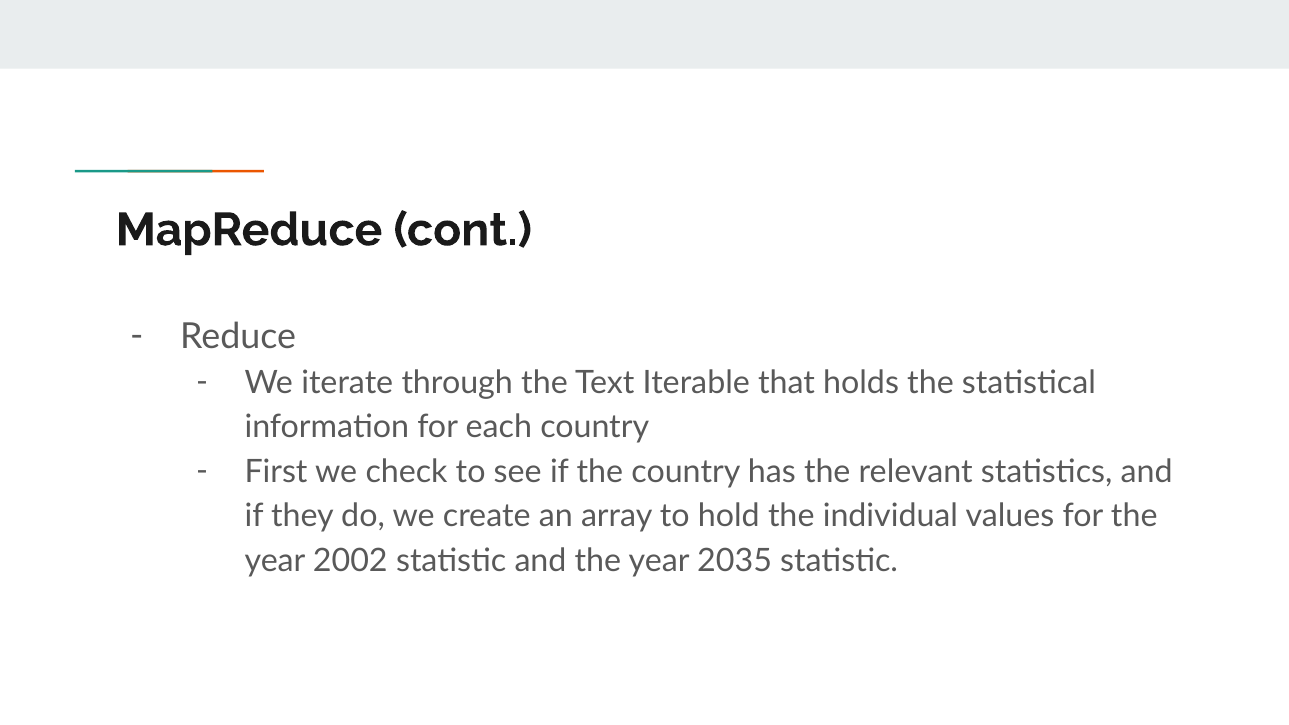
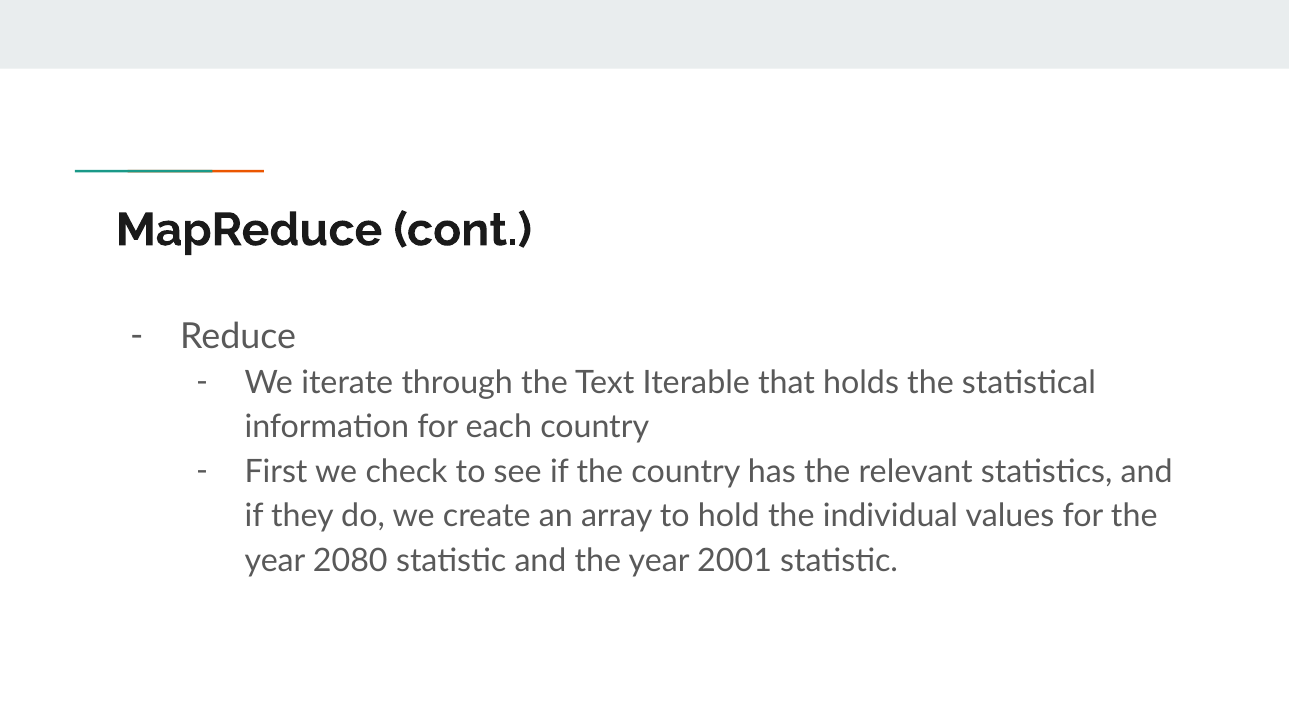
2002: 2002 -> 2080
2035: 2035 -> 2001
